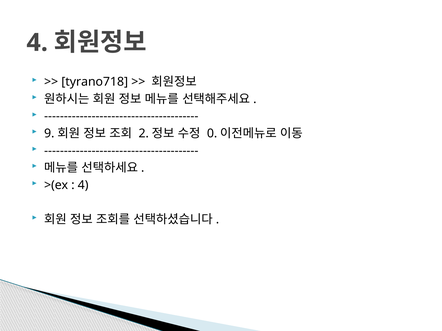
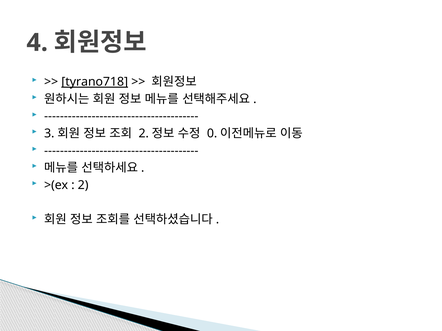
tyrano718 underline: none -> present
9: 9 -> 3
4 at (83, 185): 4 -> 2
